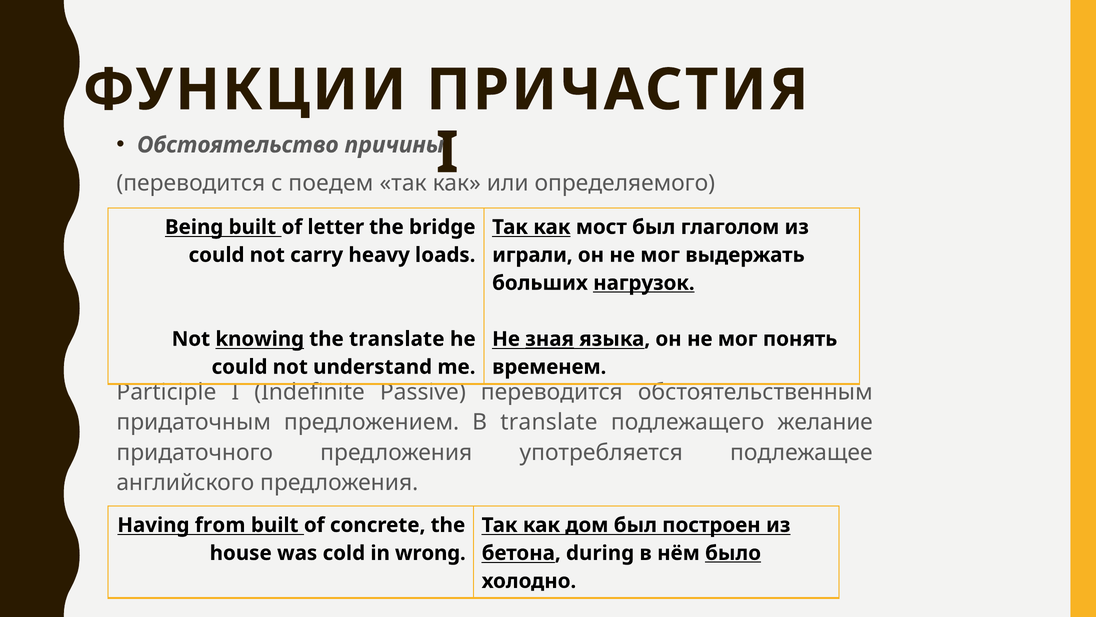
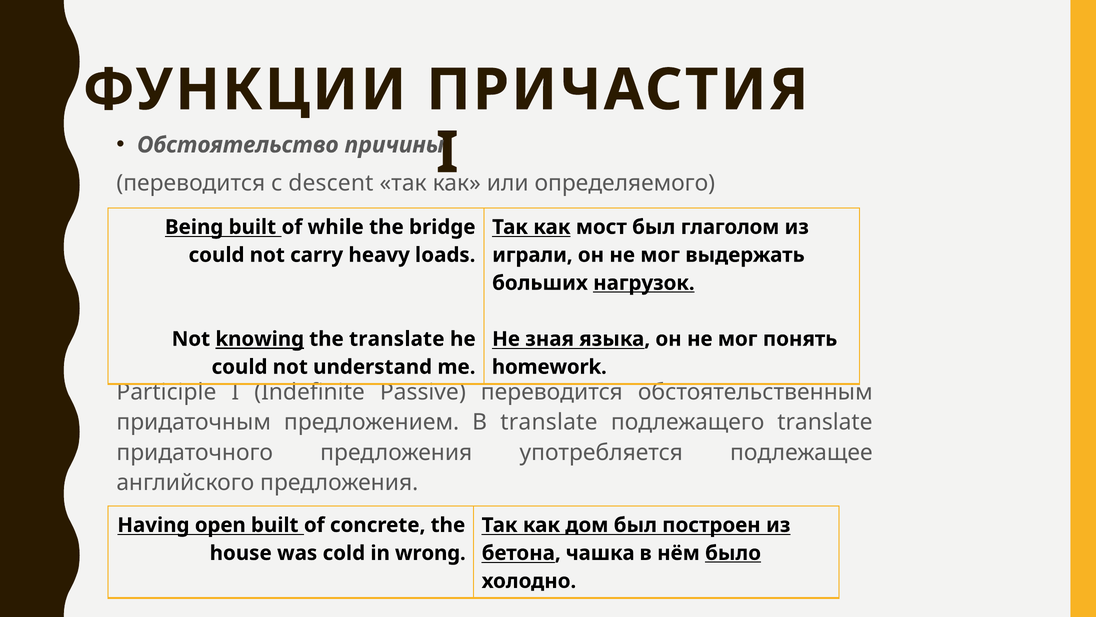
поедем: поедем -> descent
letter: letter -> while
knowing underline: none -> present
зная underline: present -> none
временем: временем -> homework
подлежащего желание: желание -> translate
from: from -> open
during: during -> чашка
